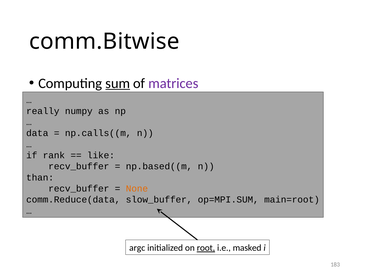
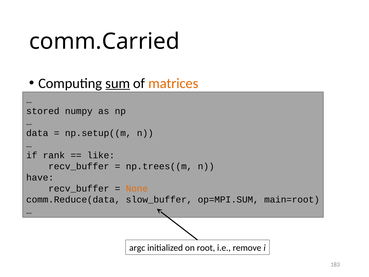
comm.Bitwise: comm.Bitwise -> comm.Carried
matrices colour: purple -> orange
really: really -> stored
np.calls((m: np.calls((m -> np.setup((m
np.based((m: np.based((m -> np.trees((m
than: than -> have
root underline: present -> none
masked: masked -> remove
